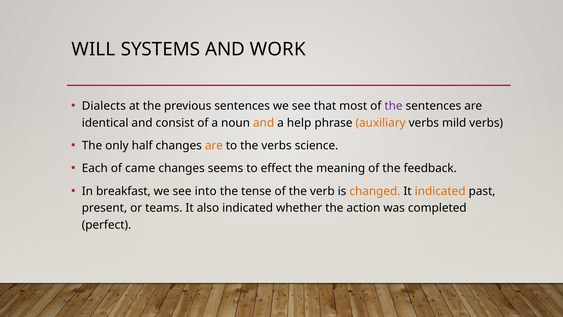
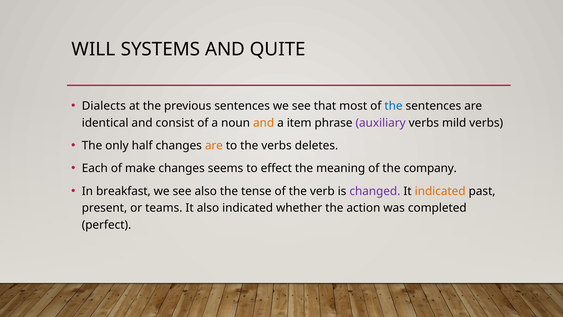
WORK: WORK -> QUITE
the at (394, 106) colour: purple -> blue
help: help -> item
auxiliary colour: orange -> purple
science: science -> deletes
came: came -> make
feedback: feedback -> company
see into: into -> also
changed colour: orange -> purple
